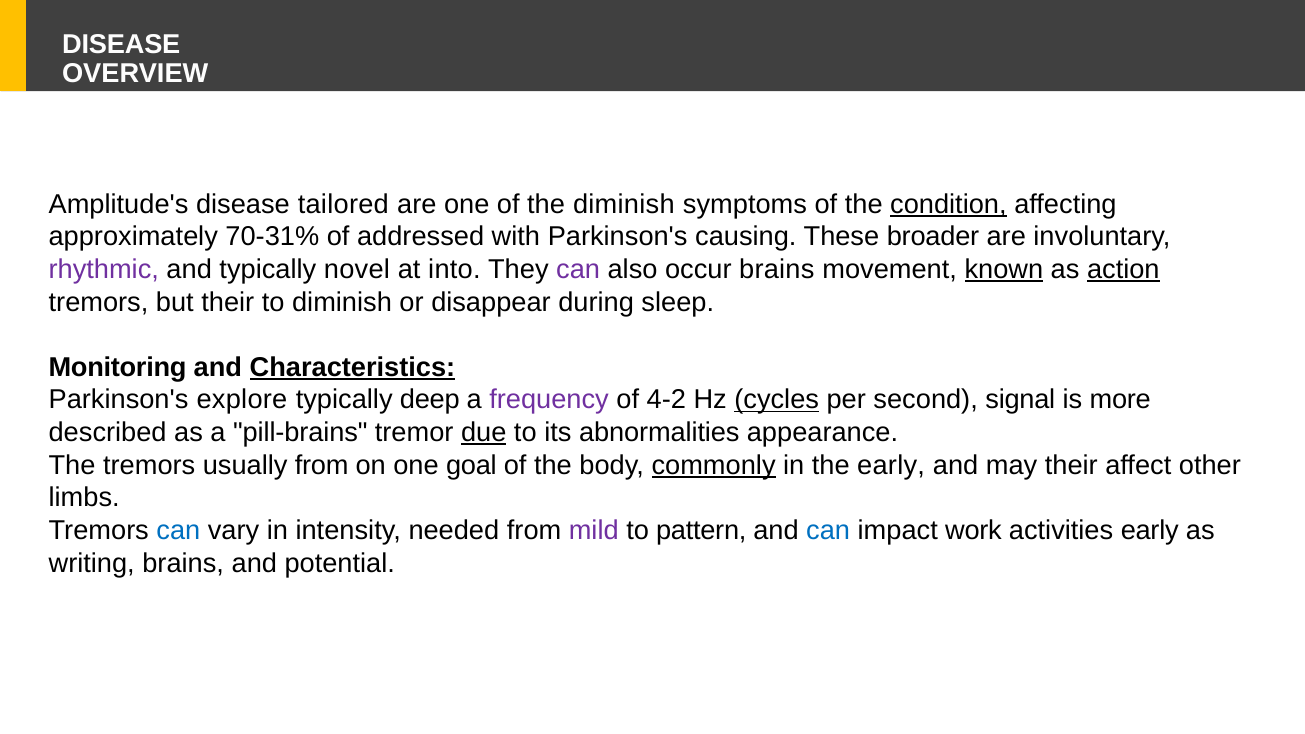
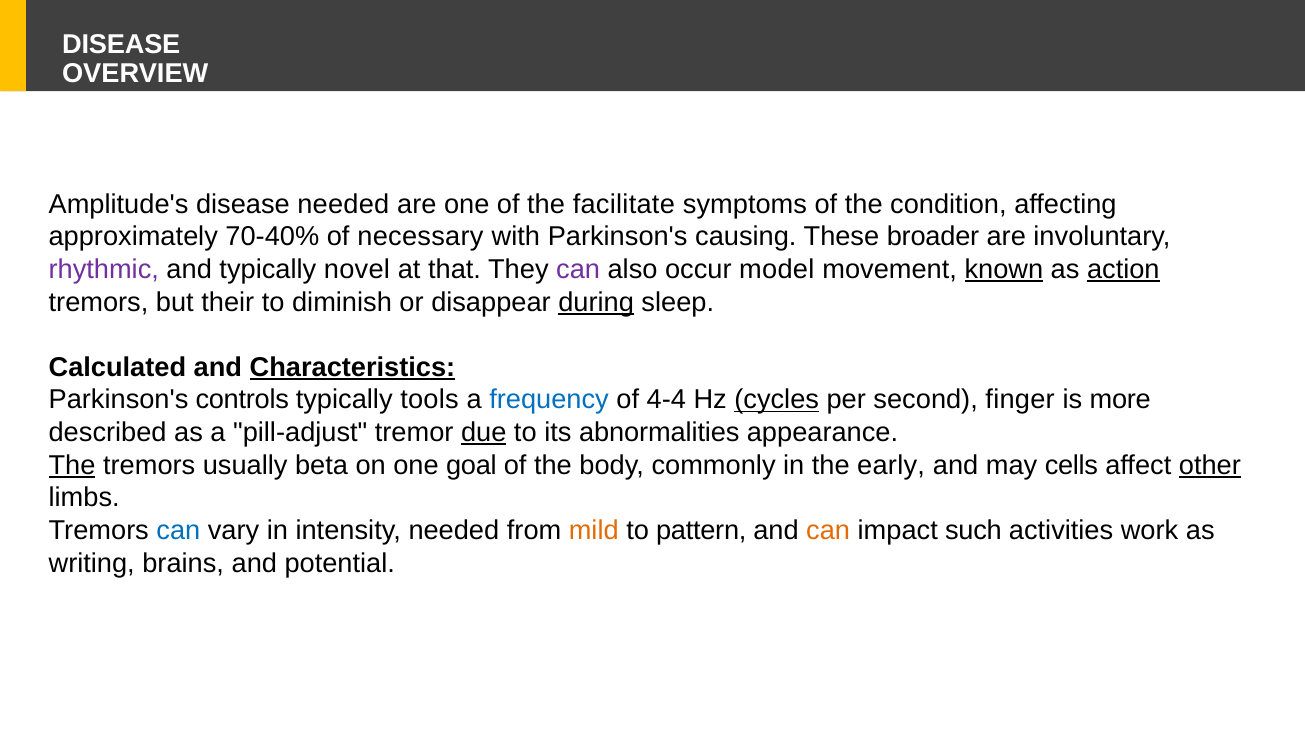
disease tailored: tailored -> needed
the diminish: diminish -> facilitate
condition underline: present -> none
70-31%: 70-31% -> 70-40%
addressed: addressed -> necessary
into: into -> that
occur brains: brains -> model
during underline: none -> present
Monitoring: Monitoring -> Calculated
explore: explore -> controls
deep: deep -> tools
frequency colour: purple -> blue
4-2: 4-2 -> 4-4
signal: signal -> finger
pill-brains: pill-brains -> pill-adjust
The at (72, 465) underline: none -> present
usually from: from -> beta
commonly underline: present -> none
may their: their -> cells
other underline: none -> present
mild colour: purple -> orange
can at (828, 531) colour: blue -> orange
work: work -> such
activities early: early -> work
